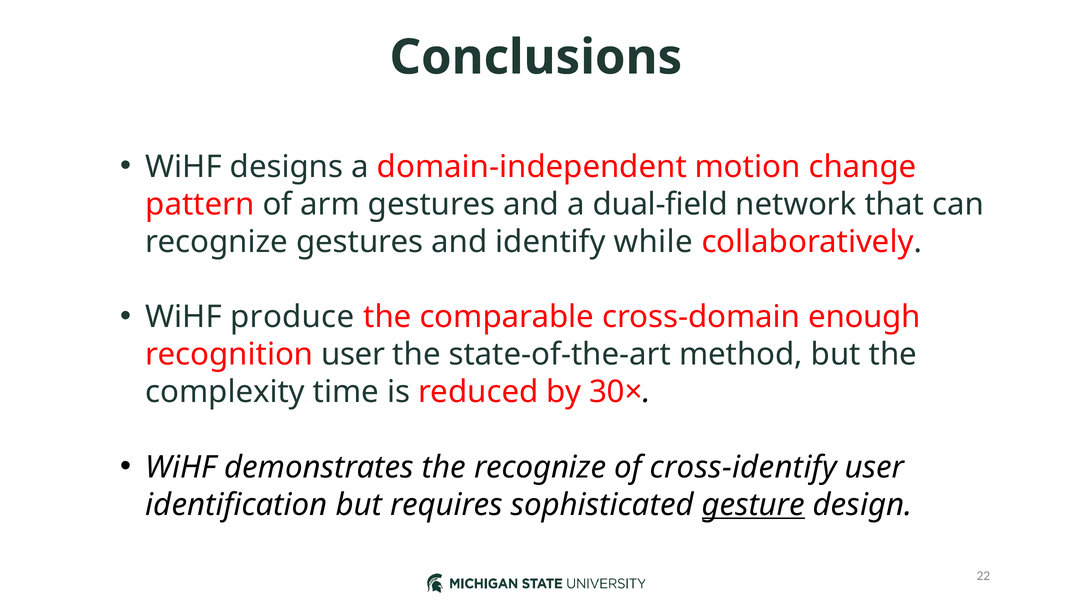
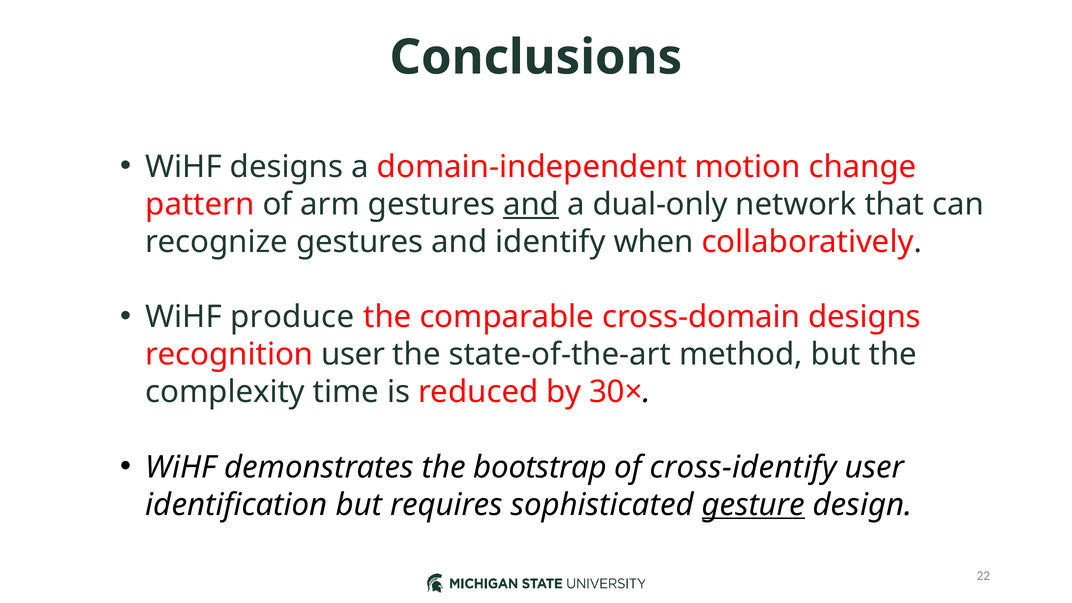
and at (531, 204) underline: none -> present
dual-field: dual-field -> dual-only
while: while -> when
cross-domain enough: enough -> designs
the recognize: recognize -> bootstrap
